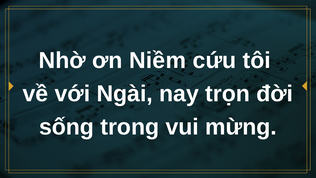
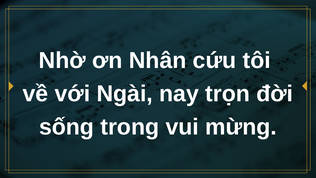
Niềm: Niềm -> Nhân
